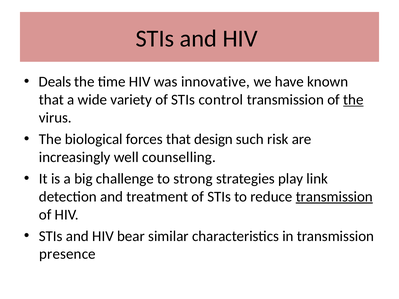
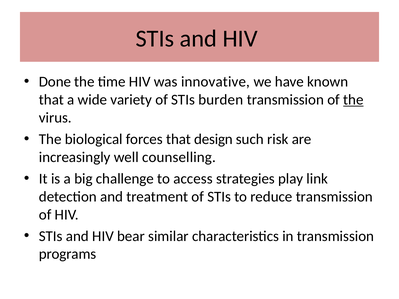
Deals: Deals -> Done
control: control -> burden
strong: strong -> access
transmission at (334, 197) underline: present -> none
presence: presence -> programs
